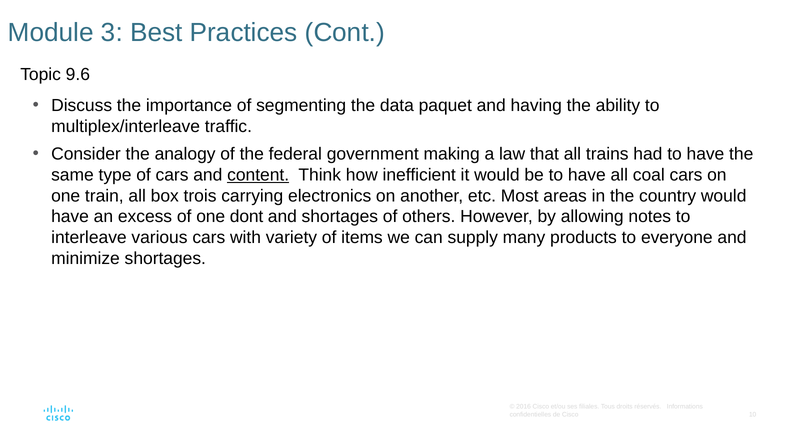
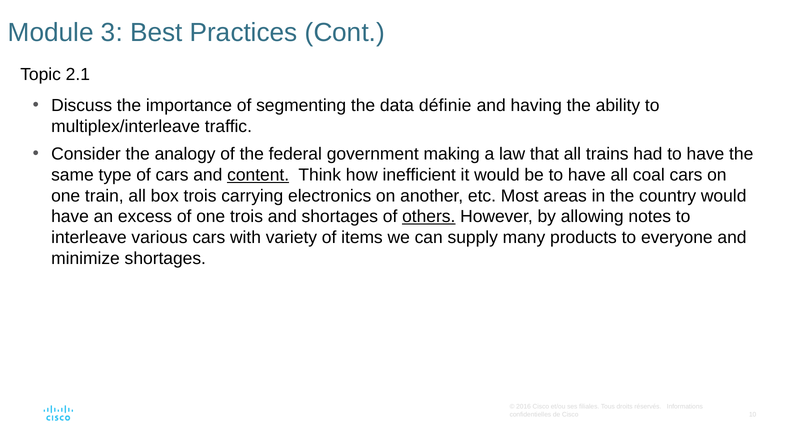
9.6: 9.6 -> 2.1
paquet: paquet -> définie
one dont: dont -> trois
others underline: none -> present
